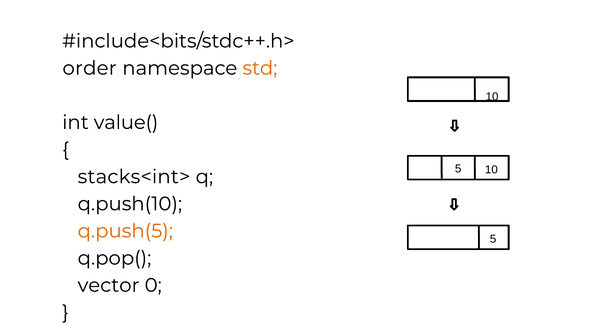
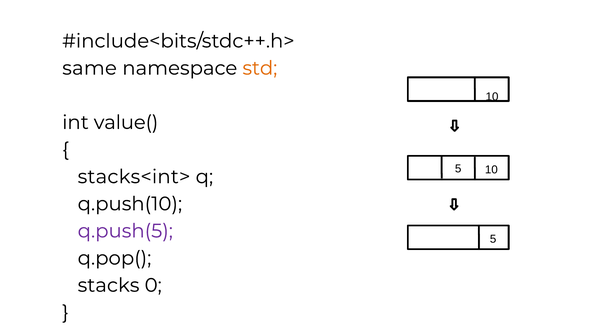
order: order -> same
q.push(5 colour: orange -> purple
vector: vector -> stacks
